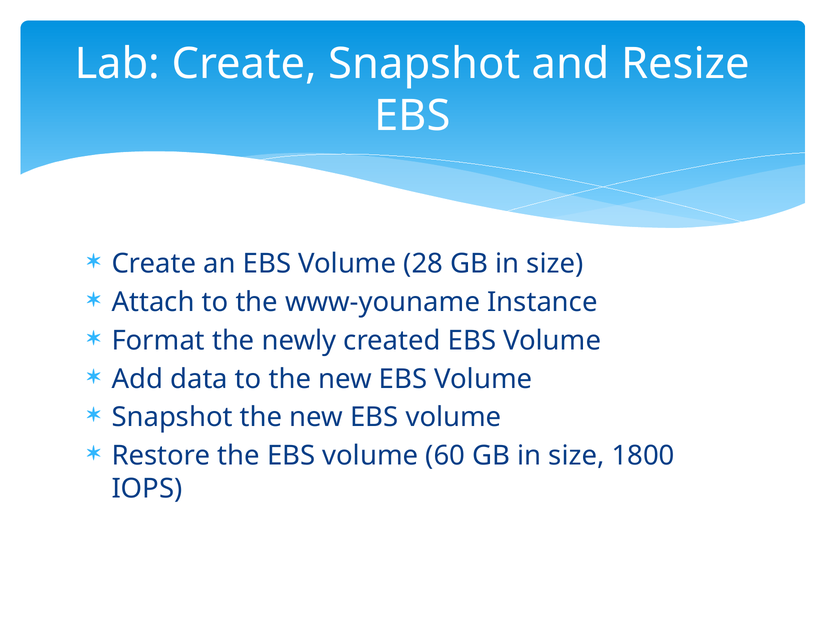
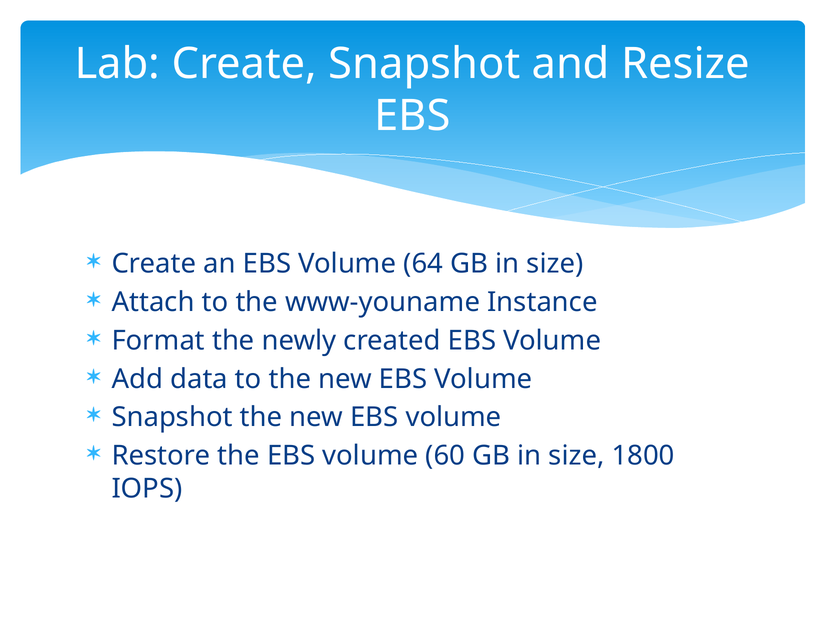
28: 28 -> 64
